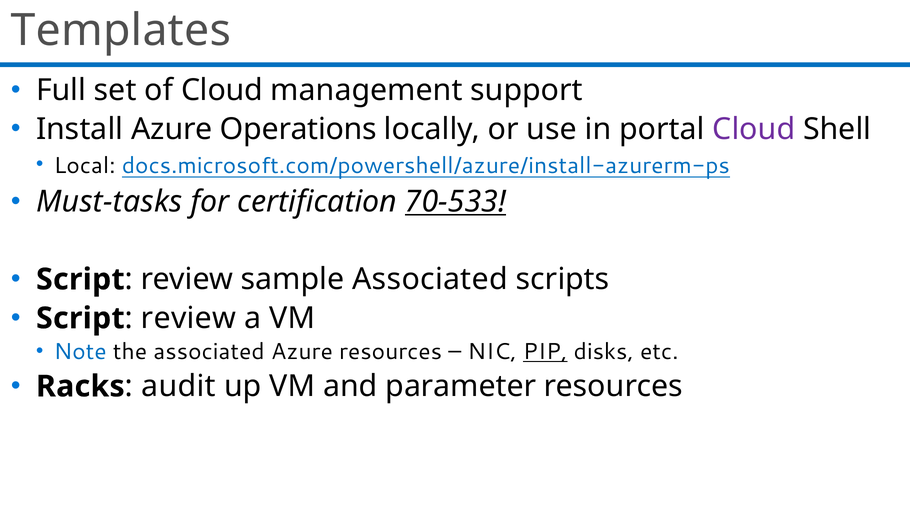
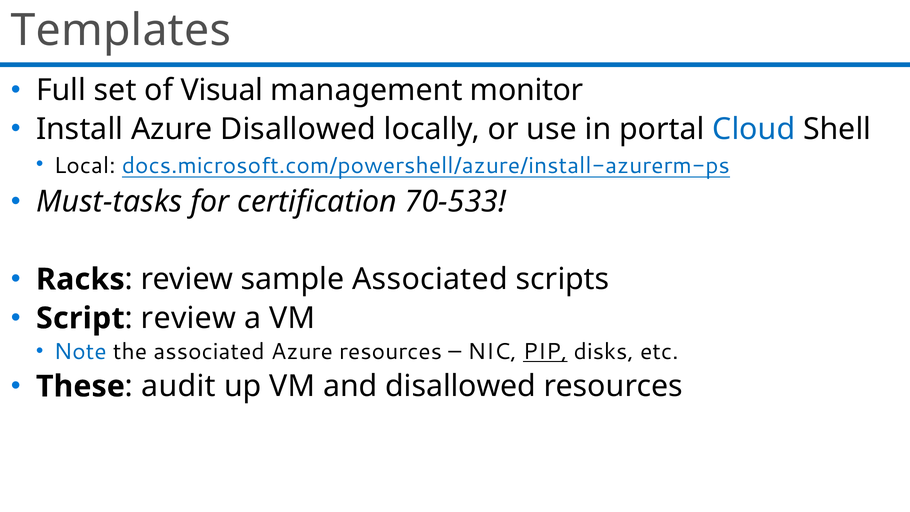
of Cloud: Cloud -> Visual
support: support -> monitor
Azure Operations: Operations -> Disallowed
Cloud at (754, 129) colour: purple -> blue
70-533 underline: present -> none
Script at (80, 279): Script -> Racks
Racks: Racks -> These
and parameter: parameter -> disallowed
